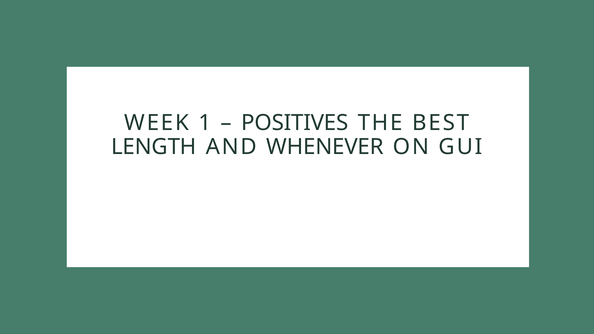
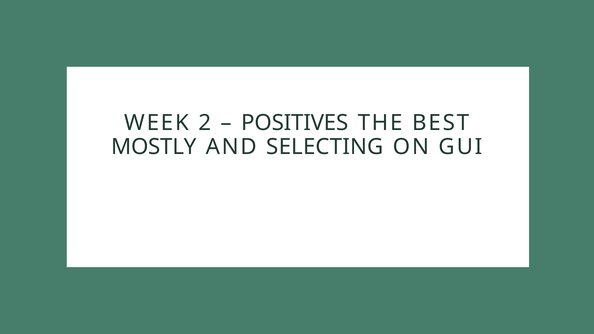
1: 1 -> 2
LENGTH: LENGTH -> MOSTLY
WHENEVER: WHENEVER -> SELECTING
